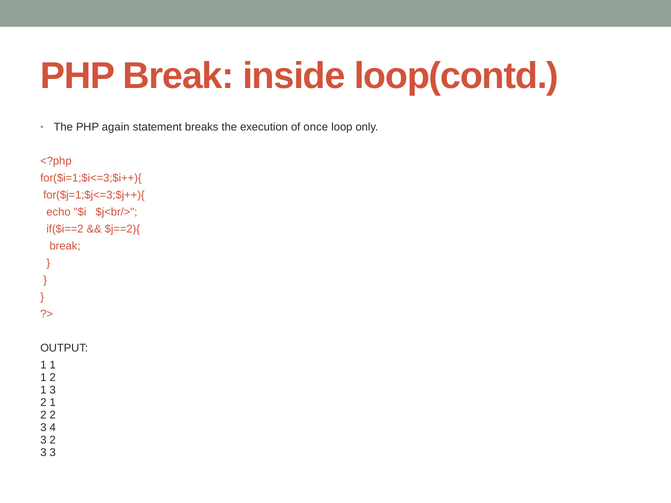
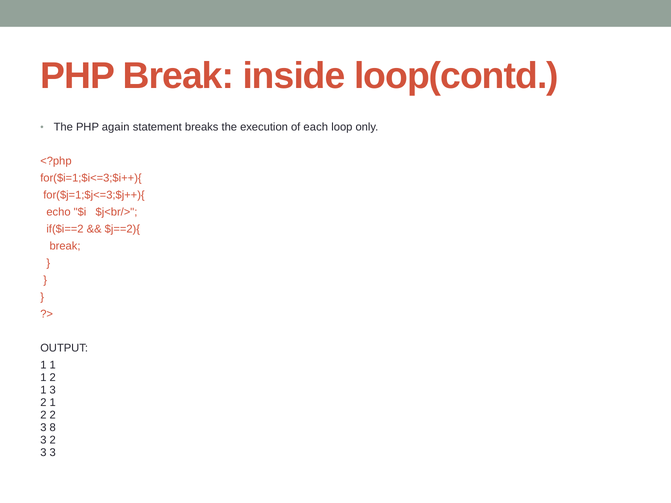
once: once -> each
4: 4 -> 8
